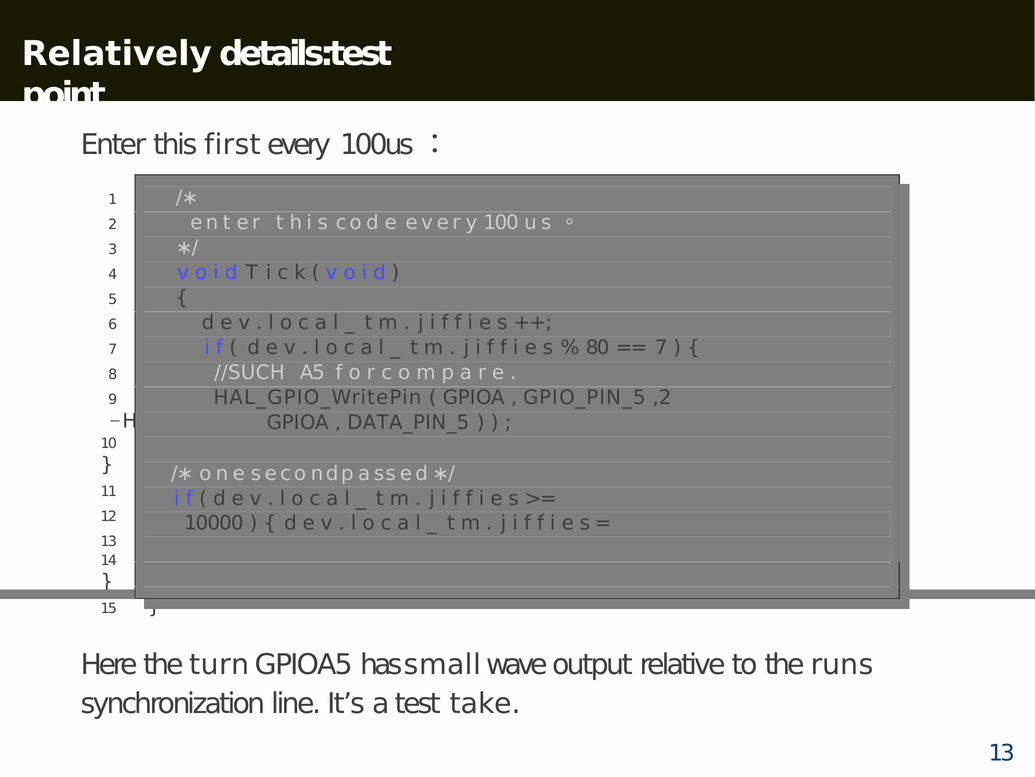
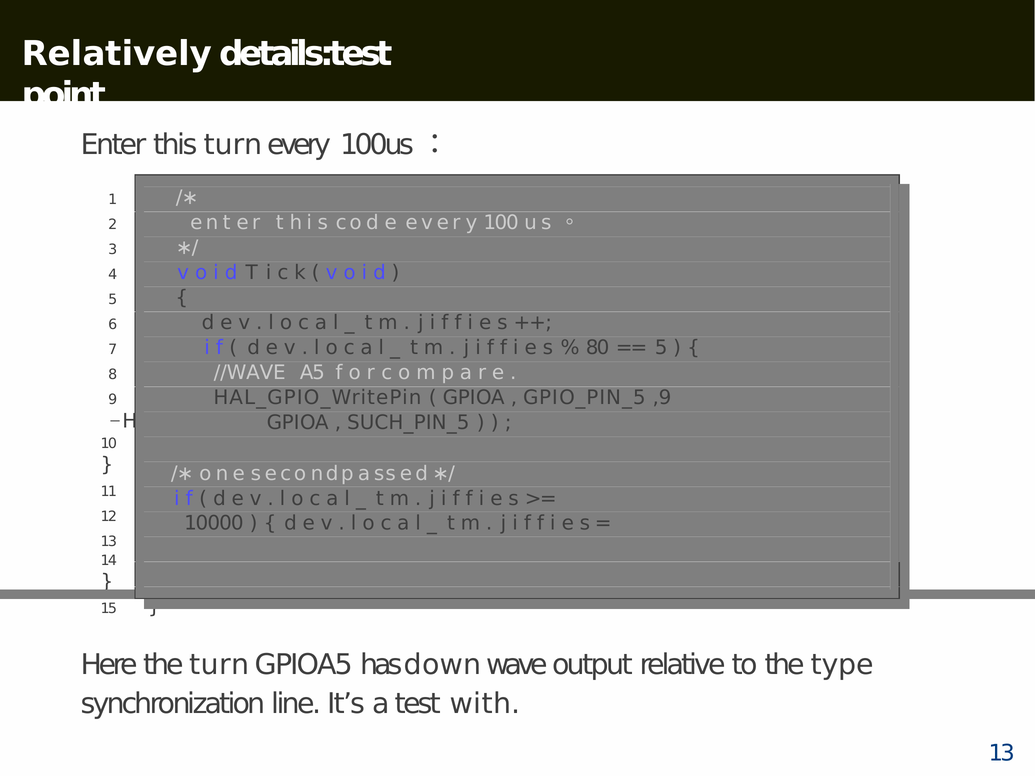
this first: first -> turn
7 at (661, 347): 7 -> 5
//SUCH: //SUCH -> //WAVE
,2: ,2 -> ,9
DATA_PIN_5: DATA_PIN_5 -> SUCH_PIN_5
small: small -> down
runs: runs -> type
take: take -> with
